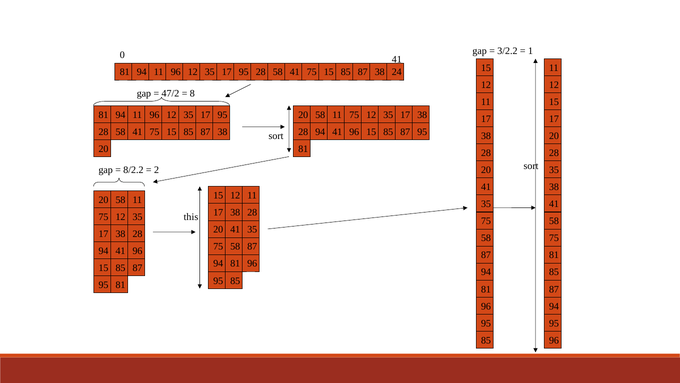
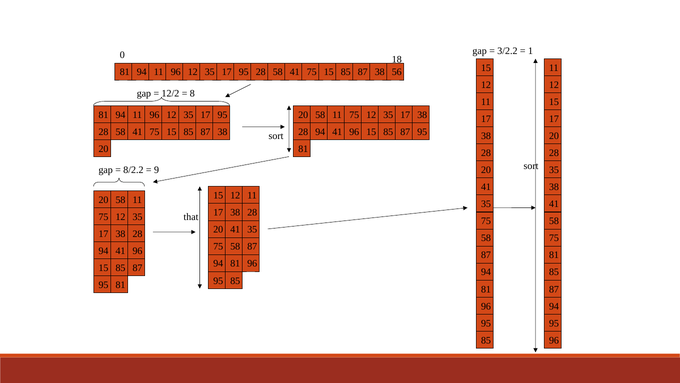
0 41: 41 -> 18
24: 24 -> 56
47/2: 47/2 -> 12/2
2: 2 -> 9
this: this -> that
